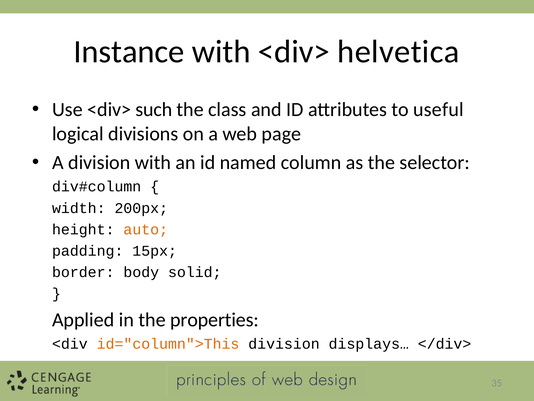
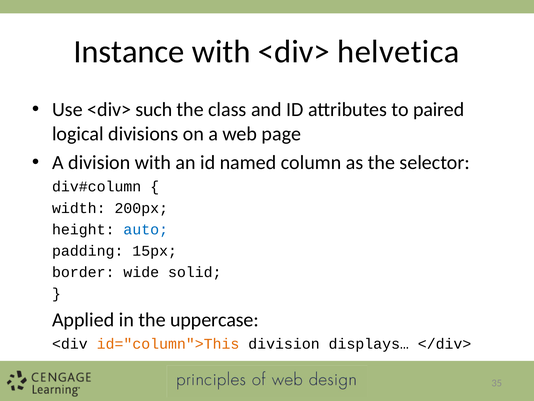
useful: useful -> paired
auto colour: orange -> blue
body: body -> wide
properties: properties -> uppercase
